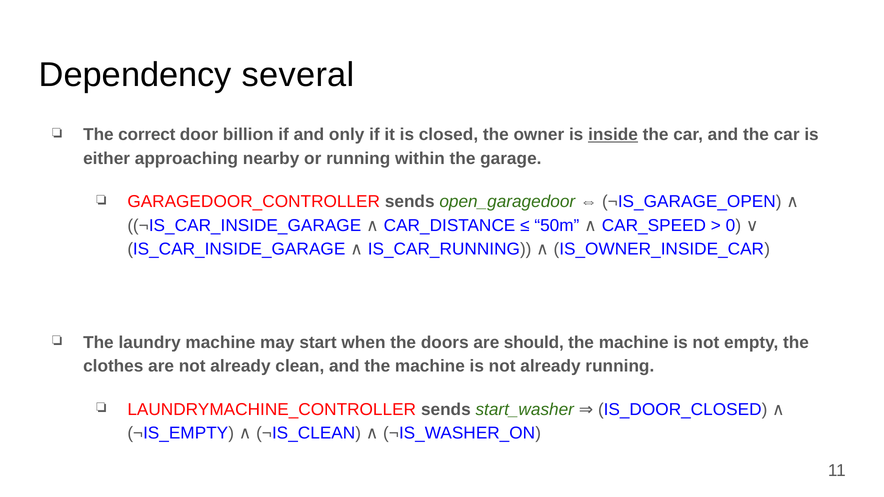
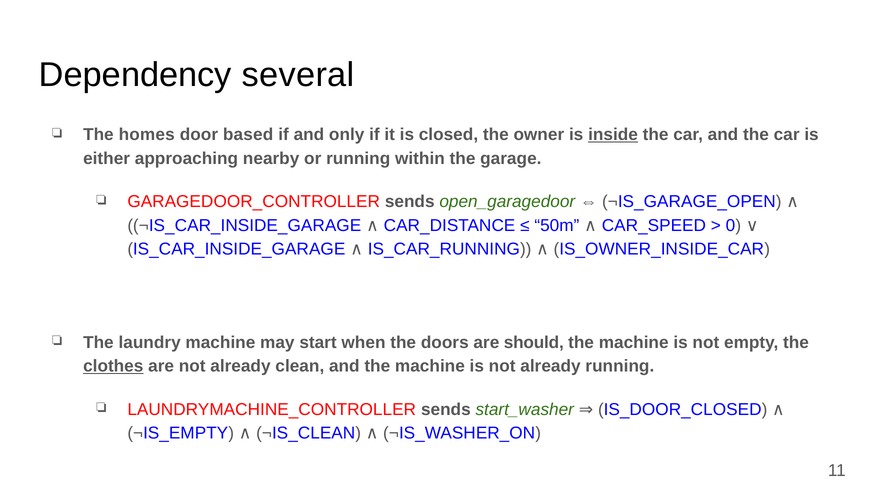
correct: correct -> homes
billion: billion -> based
clothes underline: none -> present
